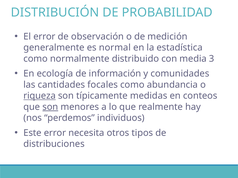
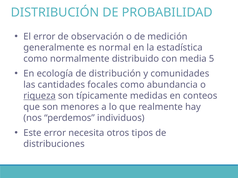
3: 3 -> 5
de información: información -> distribución
son at (50, 107) underline: present -> none
